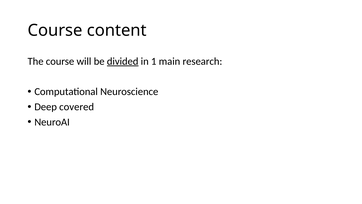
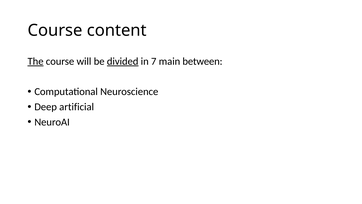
The underline: none -> present
1: 1 -> 7
research: research -> between
covered: covered -> artificial
